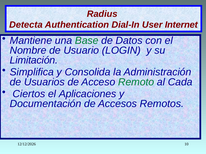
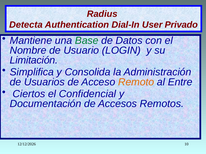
Internet: Internet -> Privado
Remoto colour: green -> orange
Cada: Cada -> Entre
Aplicaciones: Aplicaciones -> Confidencial
